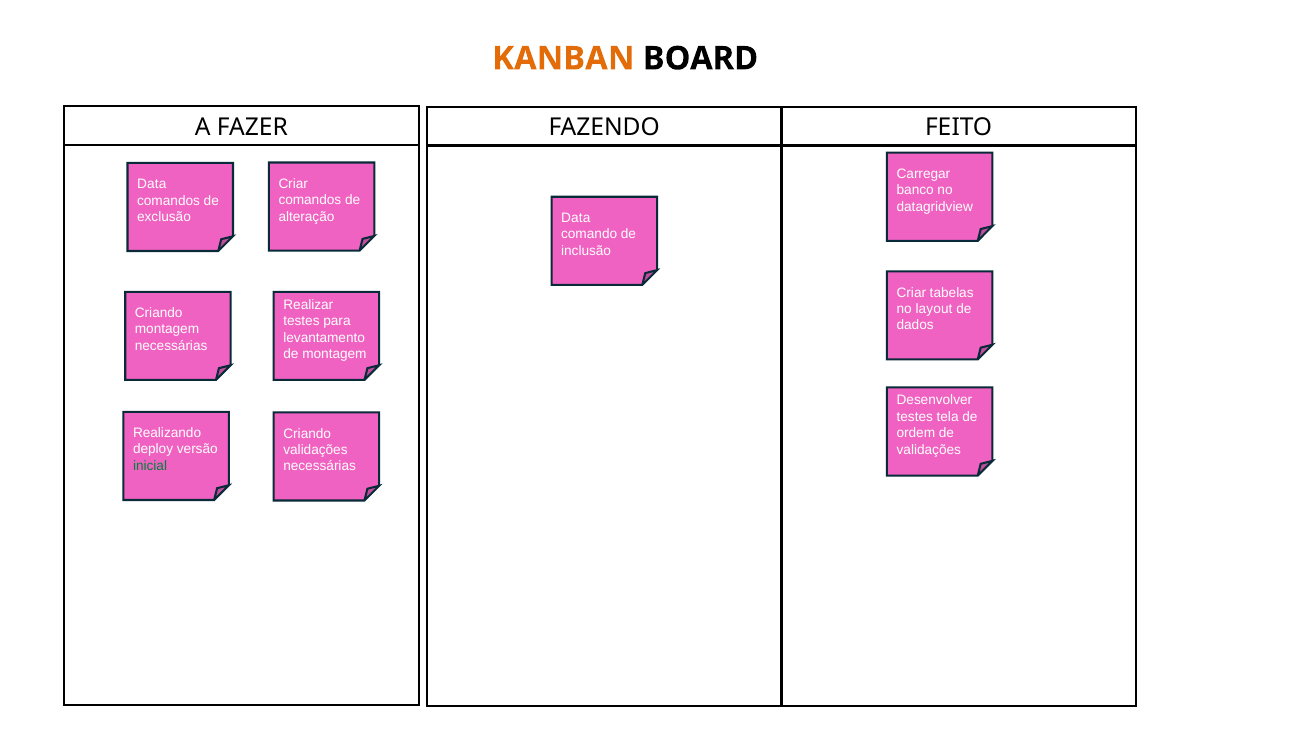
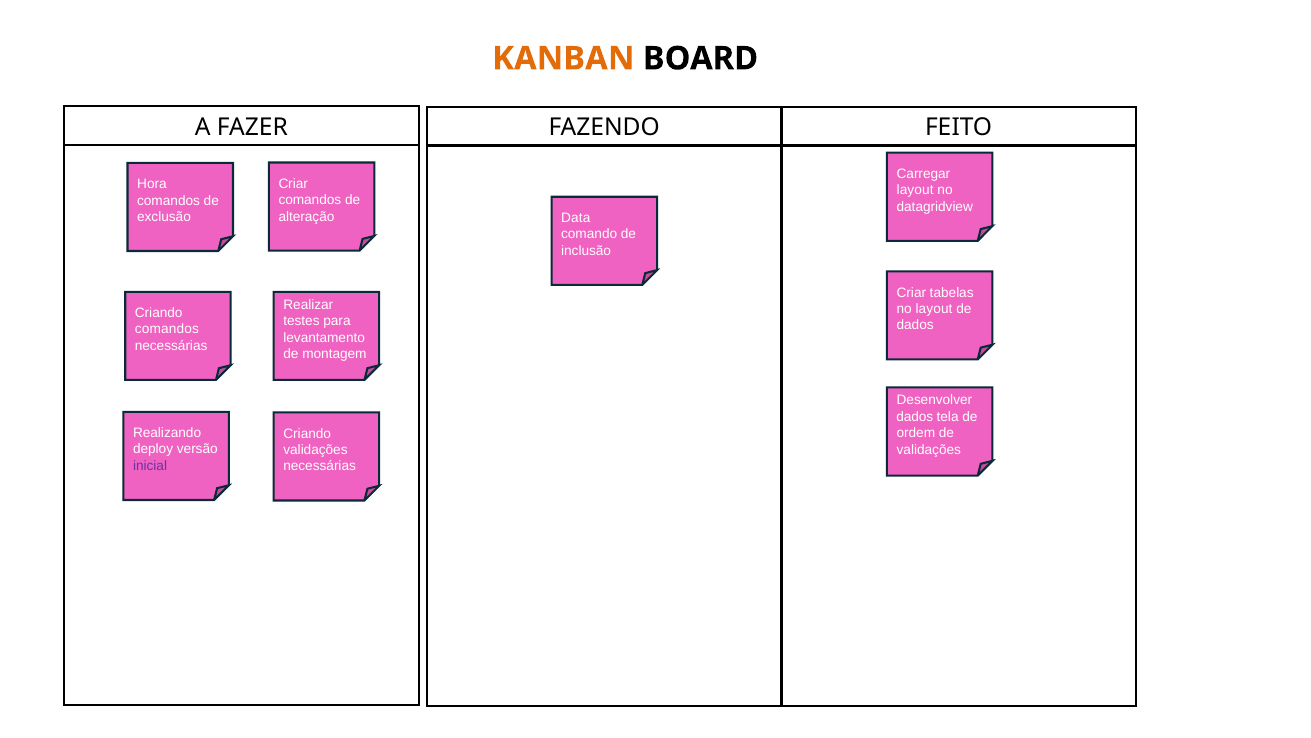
Data at (152, 184): Data -> Hora
banco at (915, 190): banco -> layout
montagem at (167, 329): montagem -> comandos
testes at (915, 417): testes -> dados
inicial colour: green -> purple
